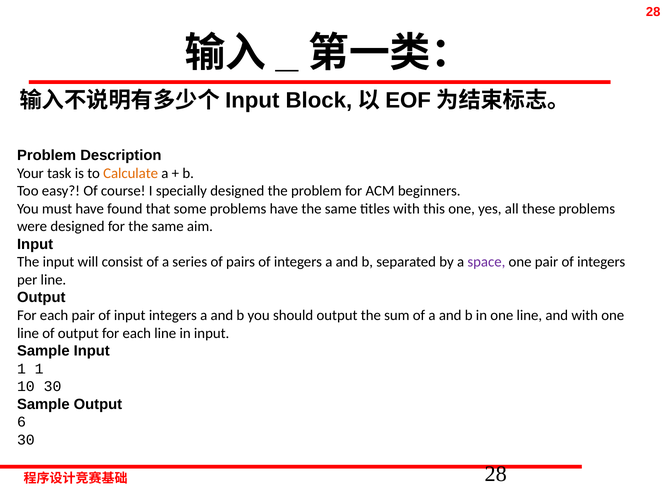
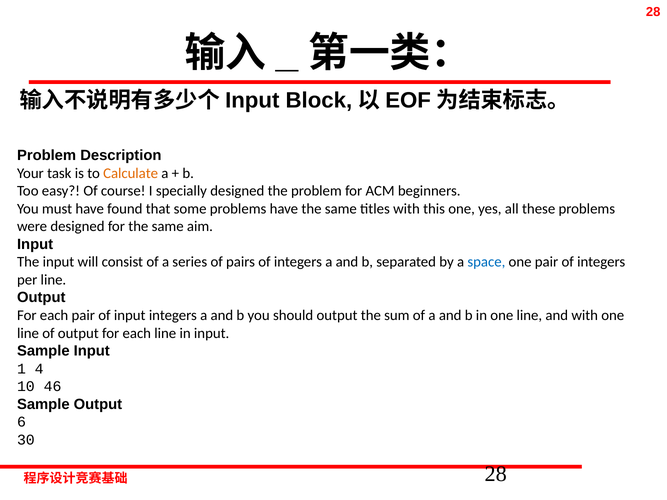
space colour: purple -> blue
1 1: 1 -> 4
10 30: 30 -> 46
